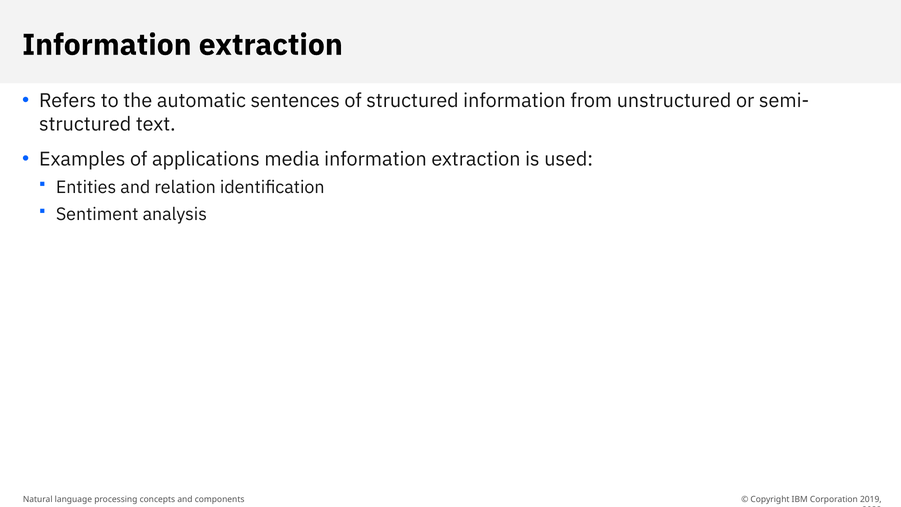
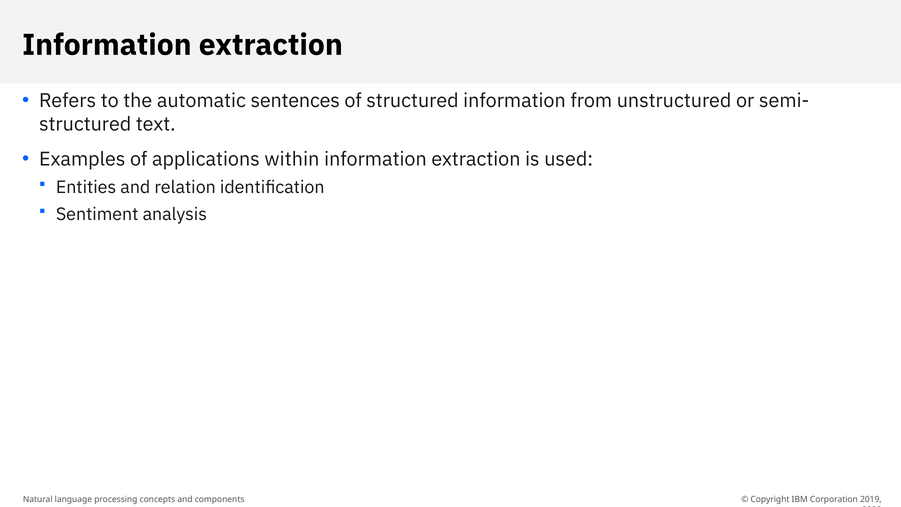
media: media -> within
